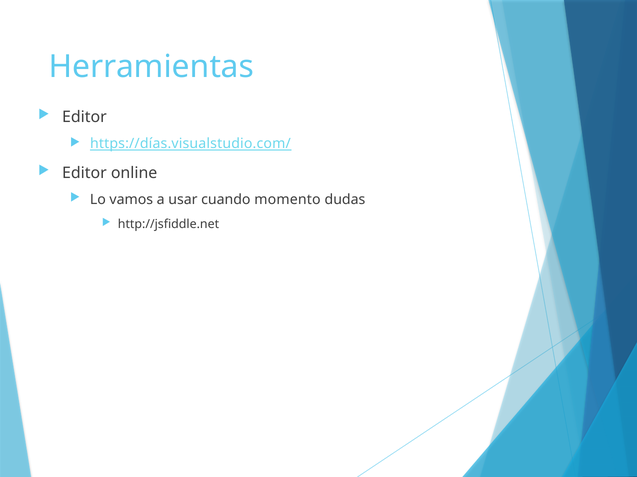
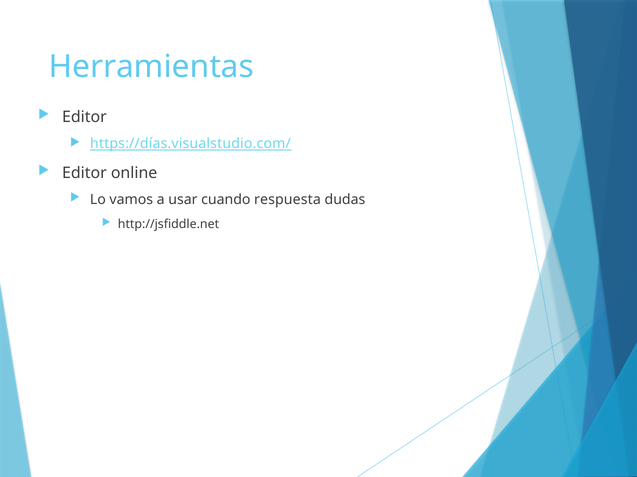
momento: momento -> respuesta
